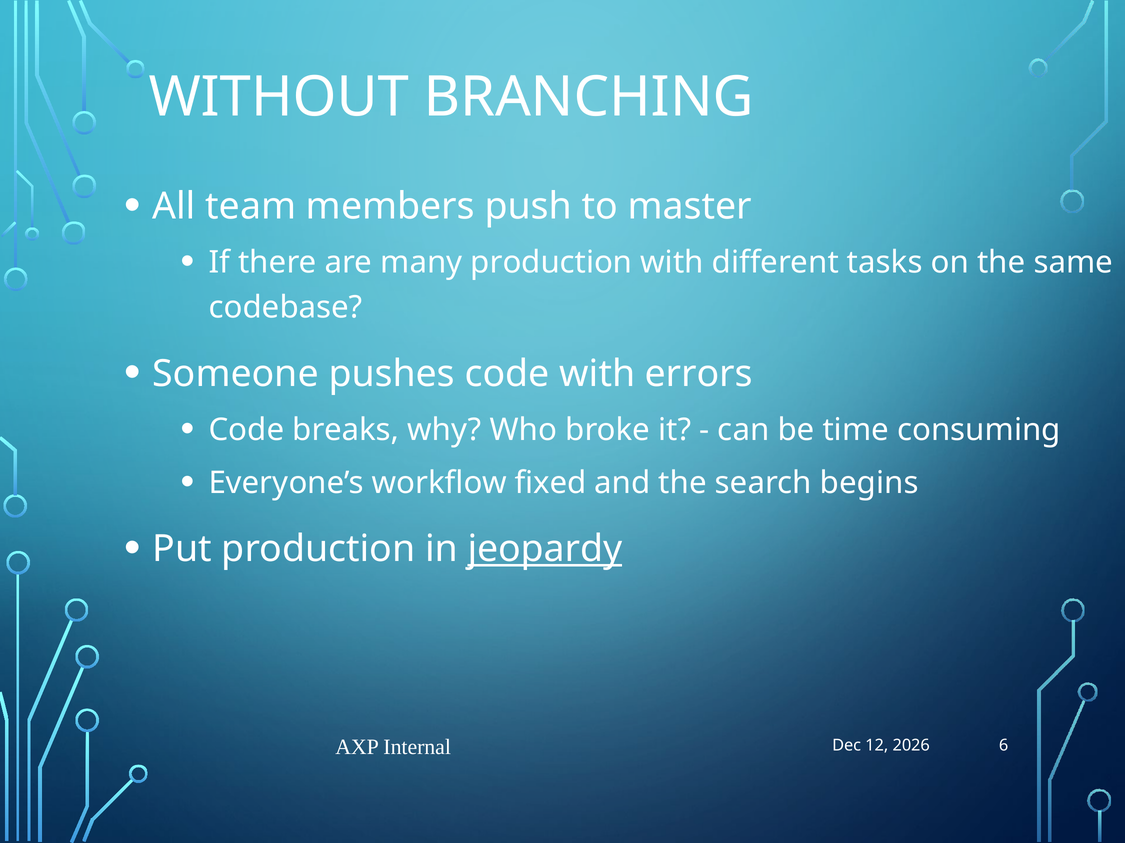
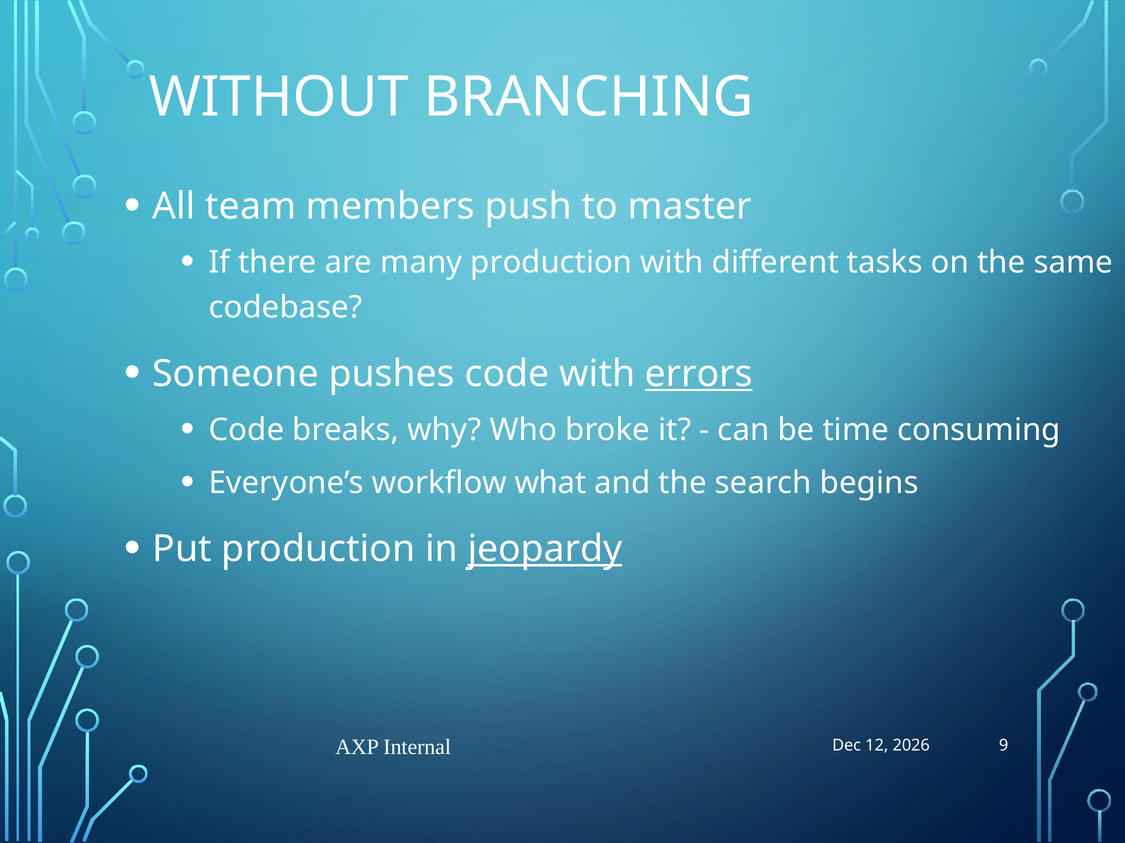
errors underline: none -> present
fixed: fixed -> what
6: 6 -> 9
